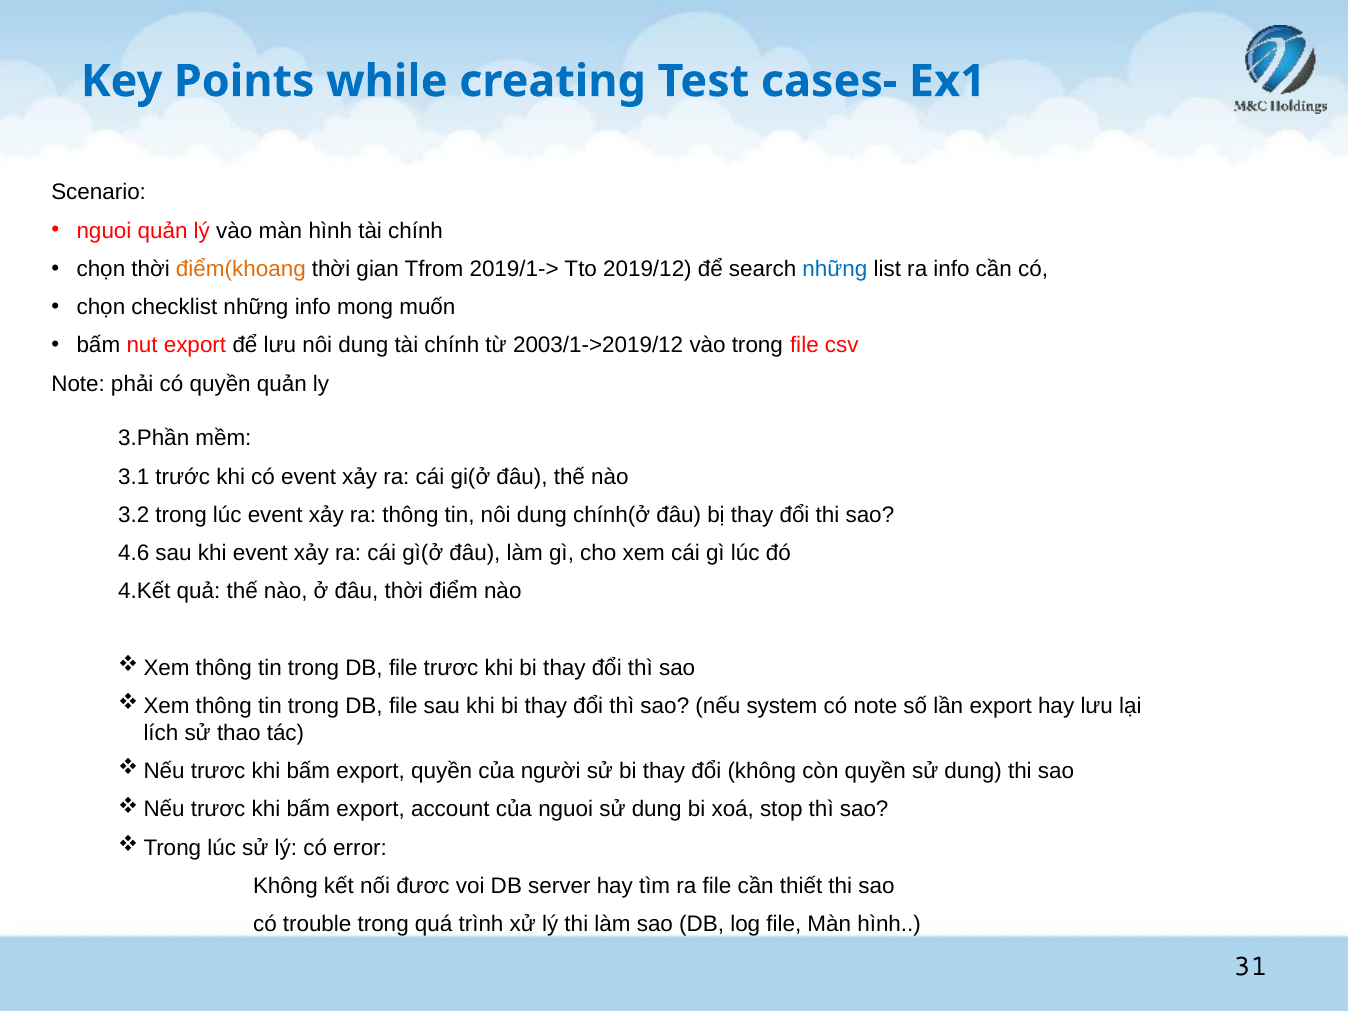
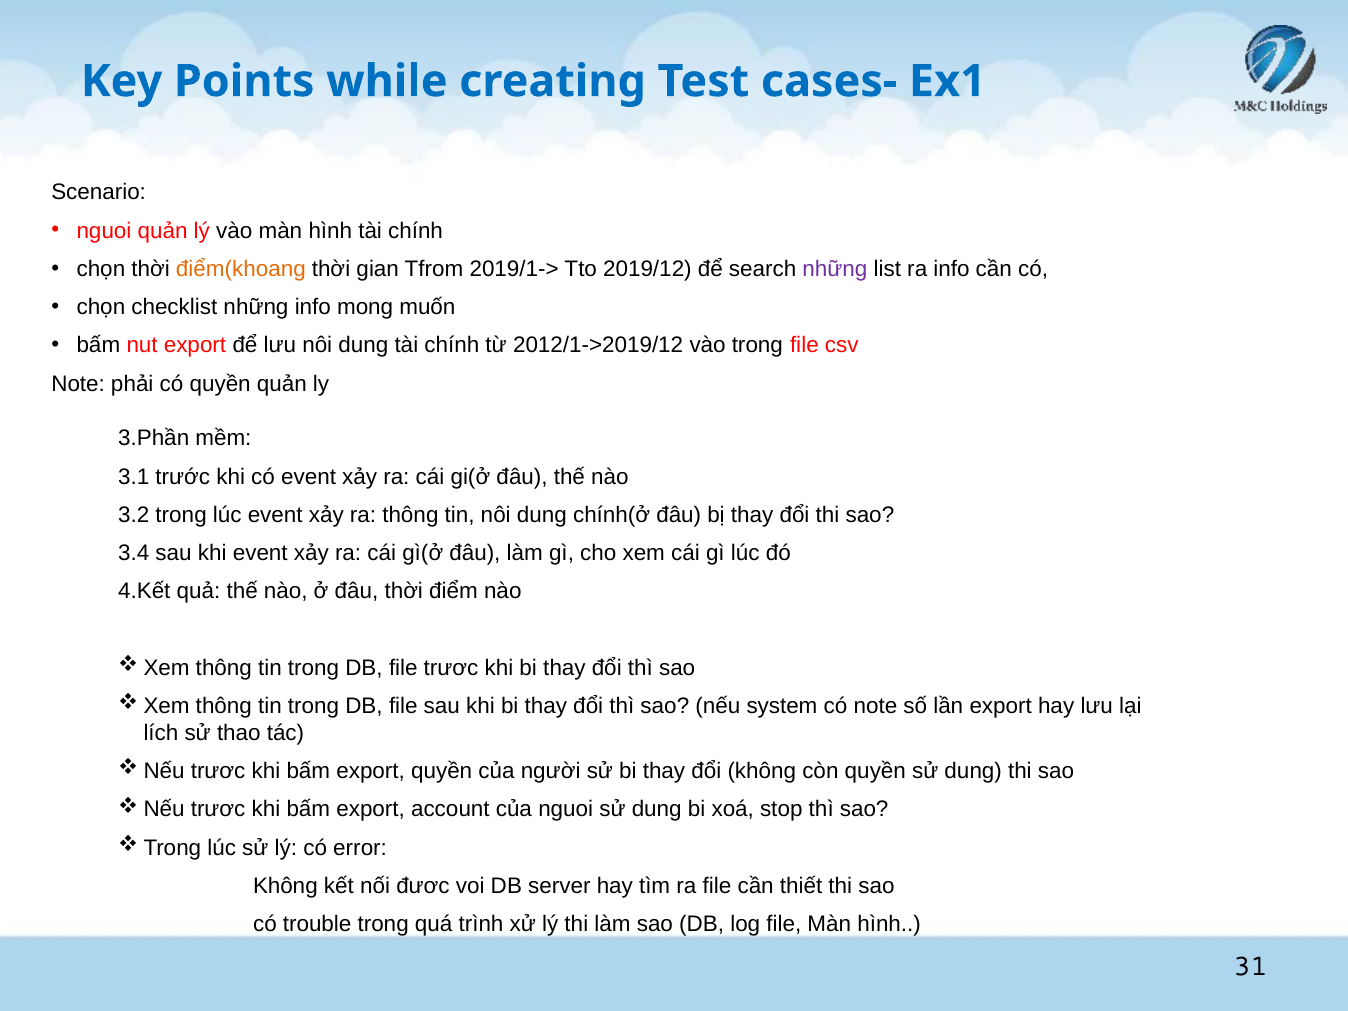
những at (835, 269) colour: blue -> purple
2003/1->2019/12: 2003/1->2019/12 -> 2012/1->2019/12
4.6: 4.6 -> 3.4
